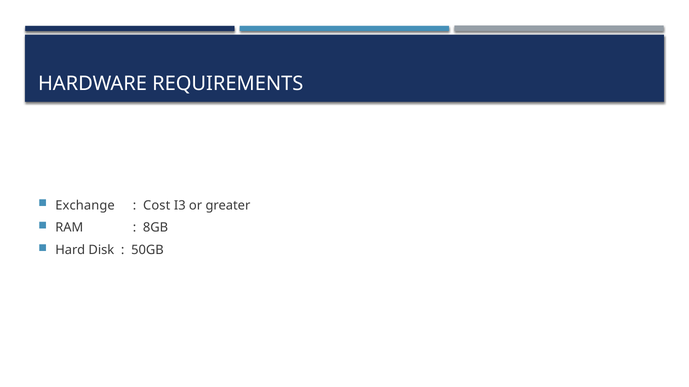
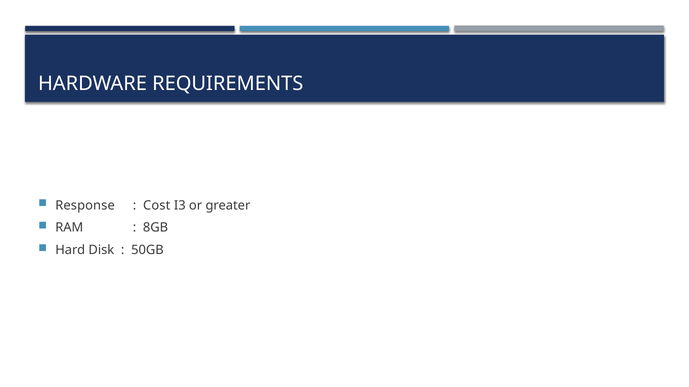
Exchange: Exchange -> Response
